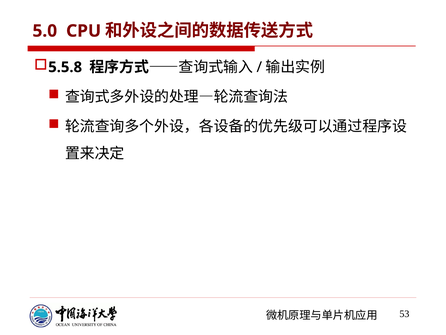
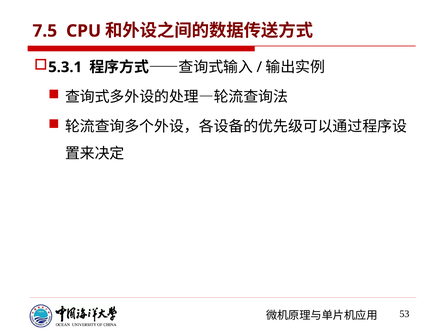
5.0: 5.0 -> 7.5
5.5.8: 5.5.8 -> 5.3.1
